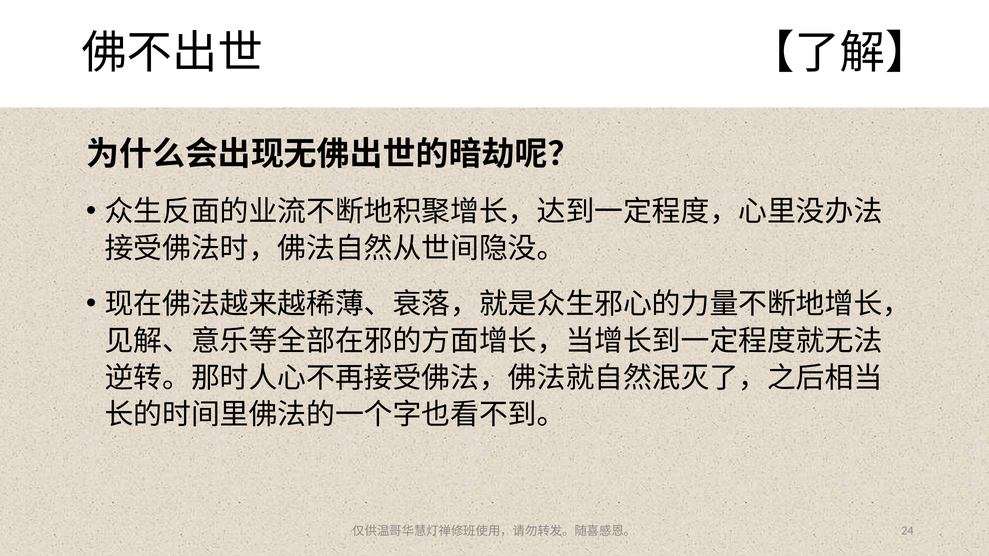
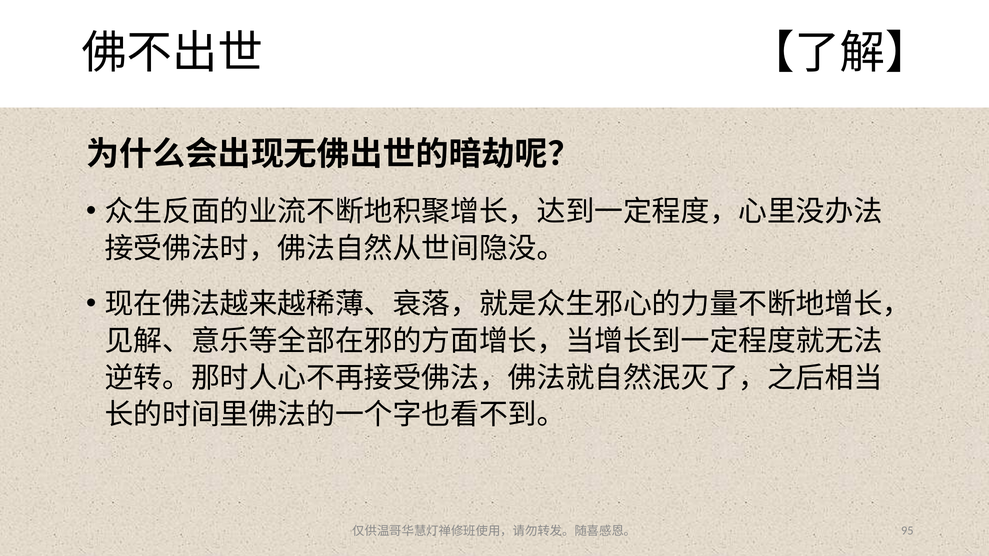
24: 24 -> 95
